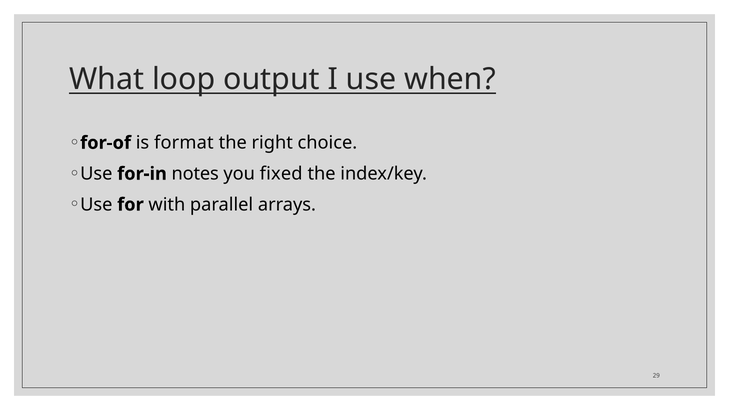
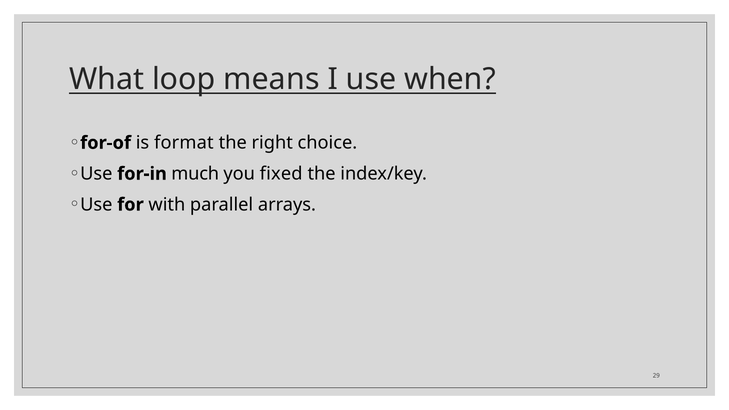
output: output -> means
notes: notes -> much
